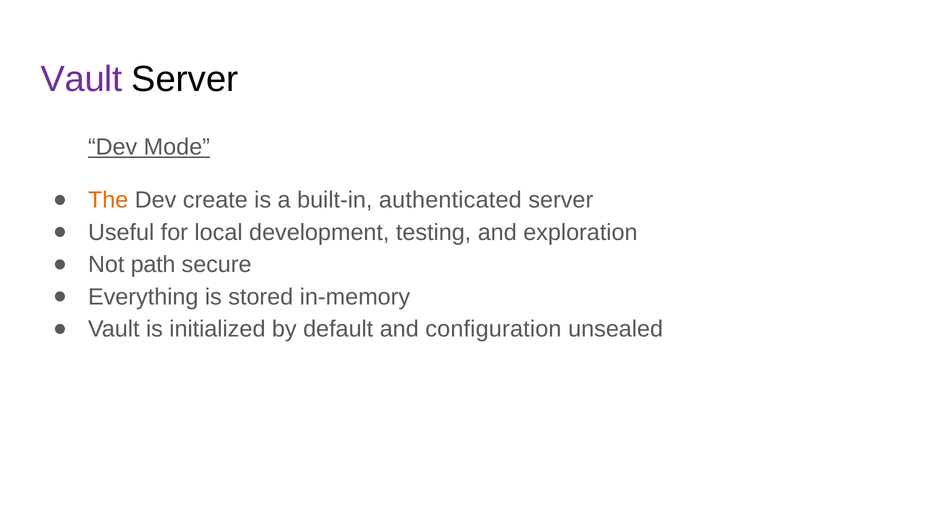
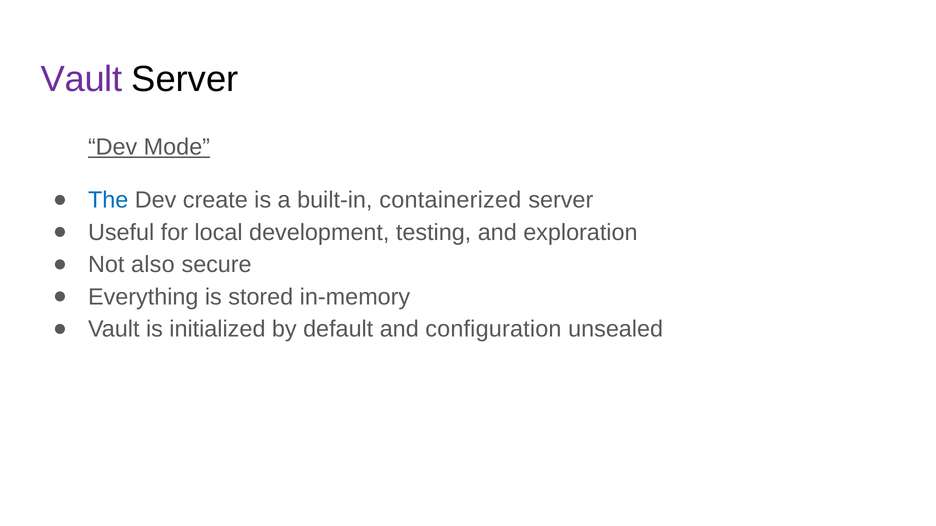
The colour: orange -> blue
authenticated: authenticated -> containerized
path: path -> also
